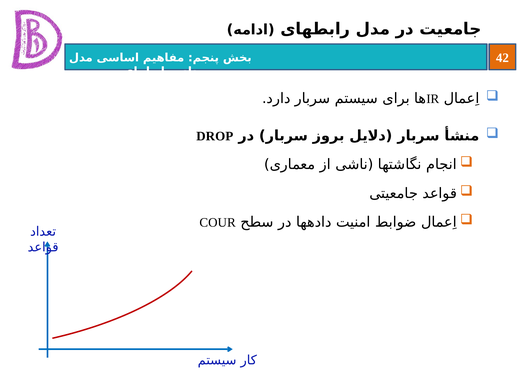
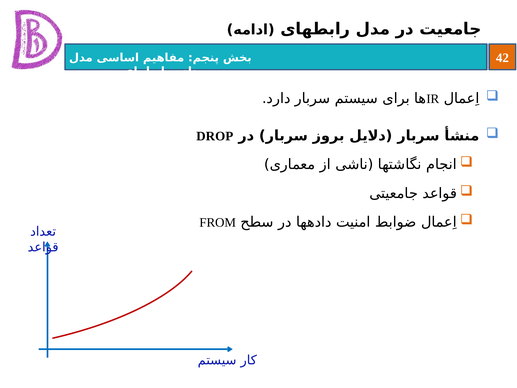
COUR: COUR -> FROM
